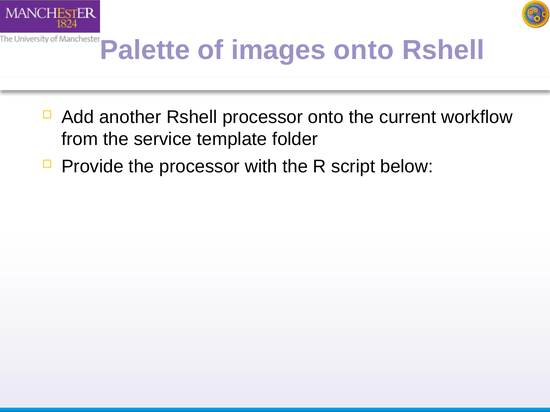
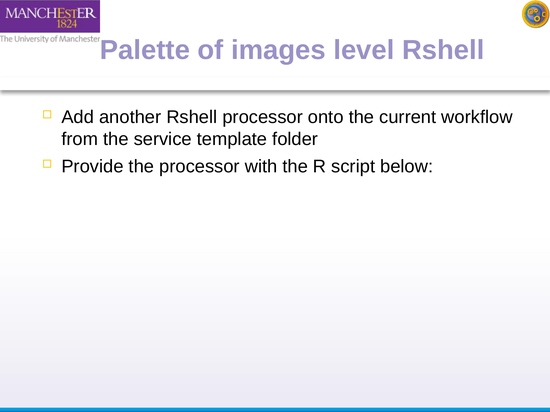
images onto: onto -> level
